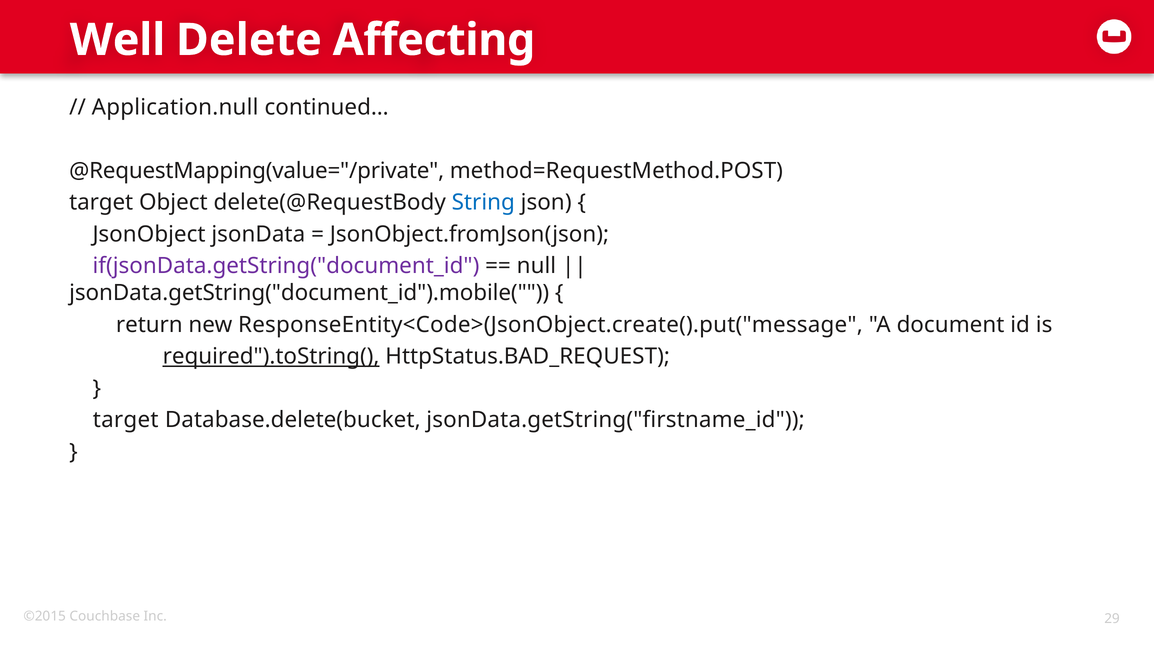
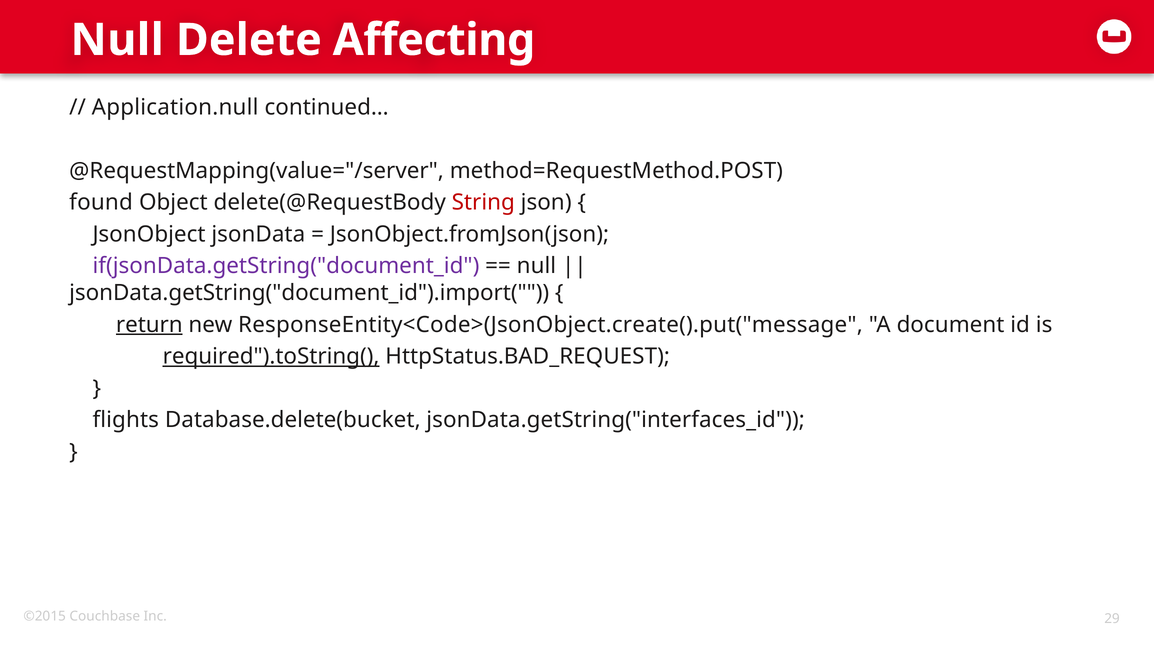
Well at (118, 40): Well -> Null
@RequestMapping(value="/private: @RequestMapping(value="/private -> @RequestMapping(value="/server
target at (101, 203): target -> found
String colour: blue -> red
jsonData.getString("document_id").mobile(: jsonData.getString("document_id").mobile( -> jsonData.getString("document_id").import(
return underline: none -> present
target at (126, 420): target -> flights
jsonData.getString("firstname_id: jsonData.getString("firstname_id -> jsonData.getString("interfaces_id
